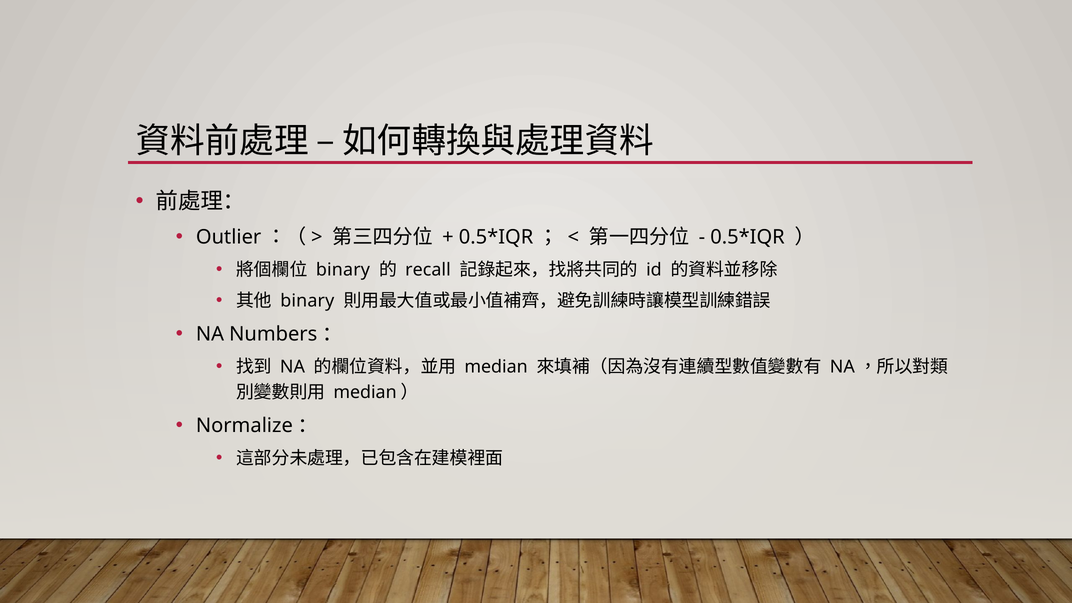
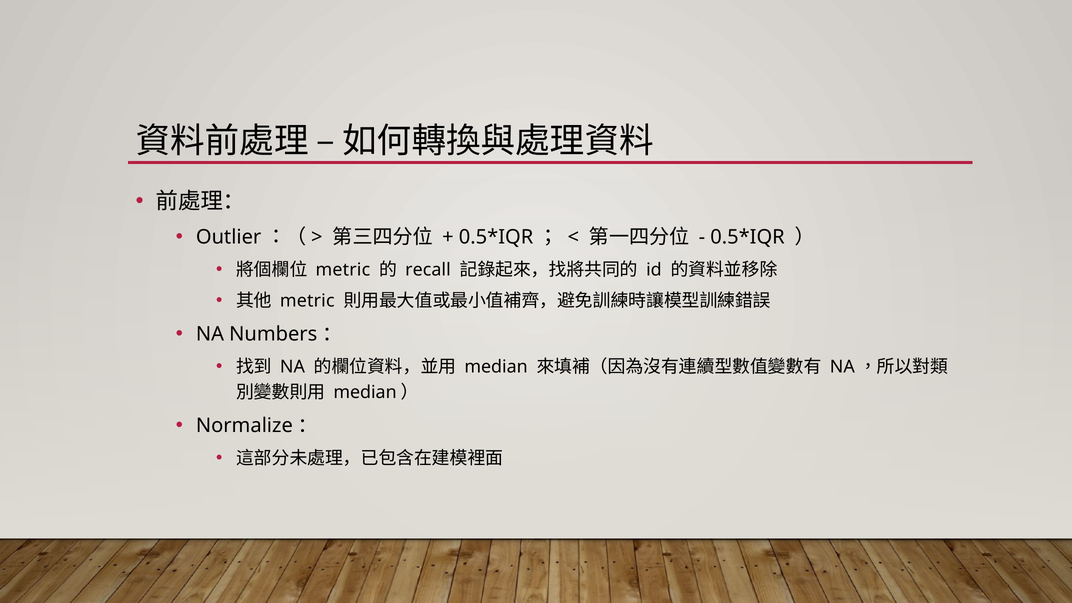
binary at (343, 270): binary -> metric
binary at (307, 301): binary -> metric
